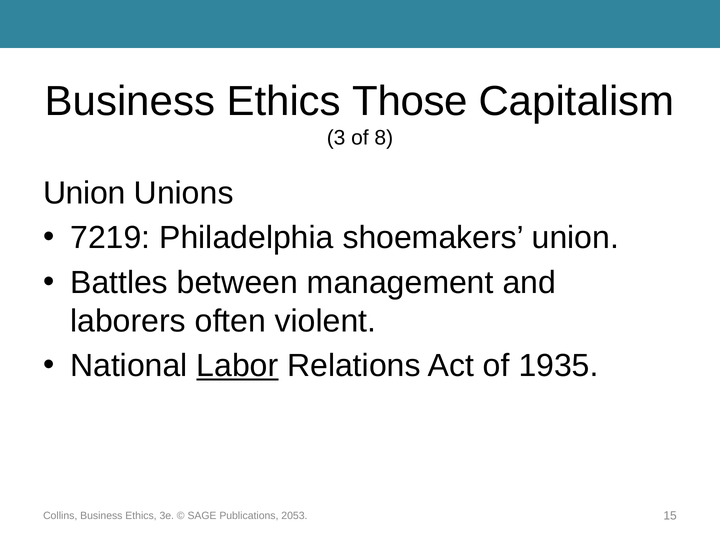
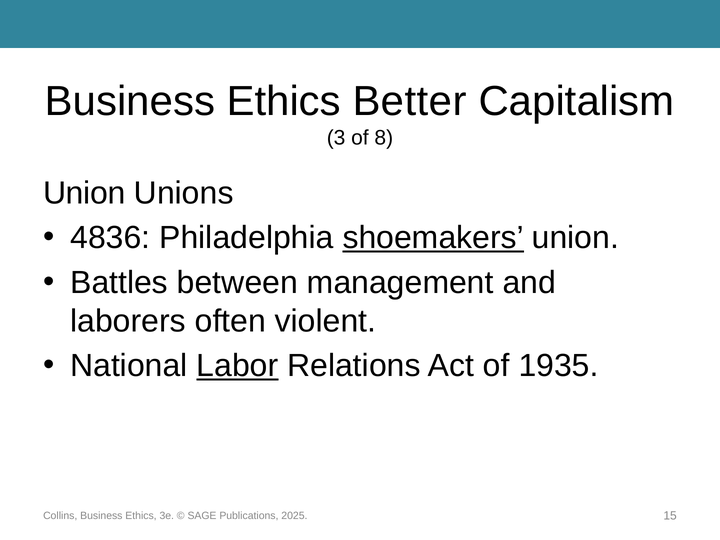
Those: Those -> Better
7219: 7219 -> 4836
shoemakers underline: none -> present
2053: 2053 -> 2025
